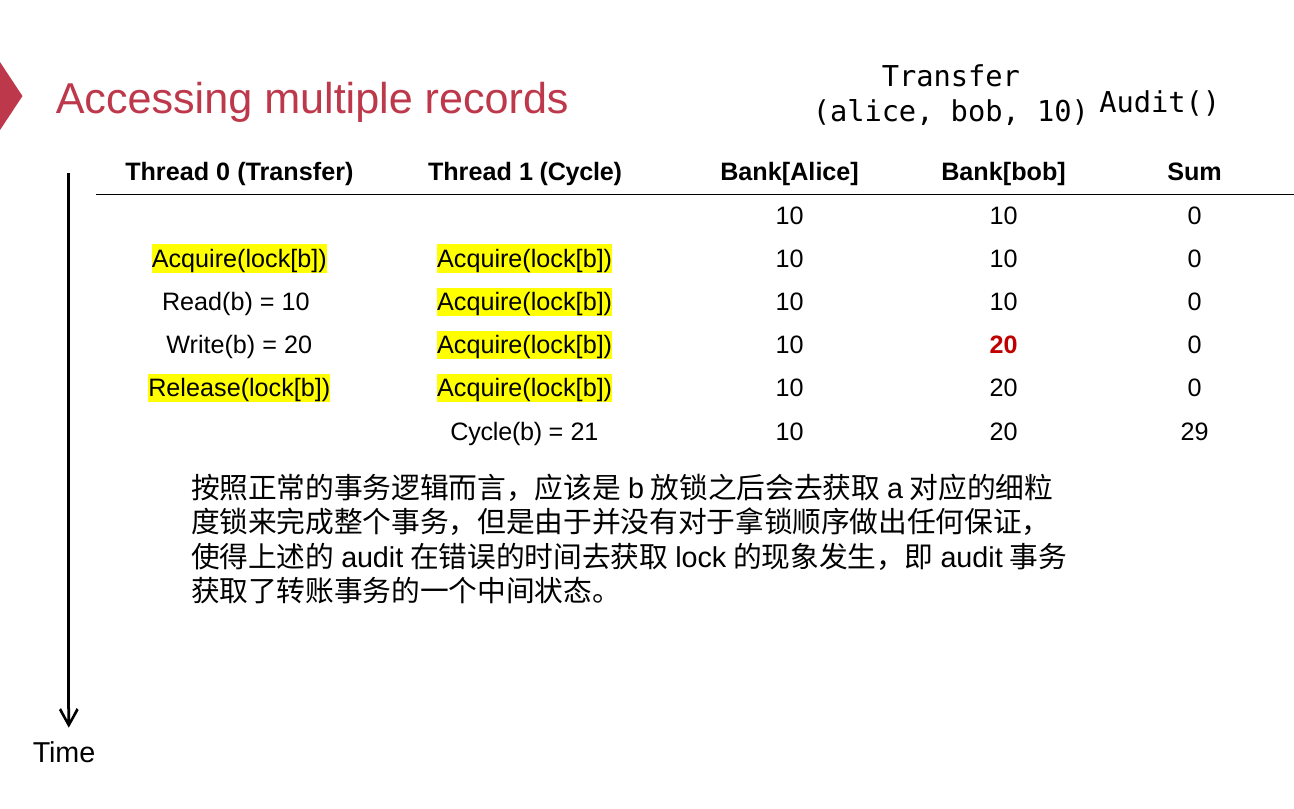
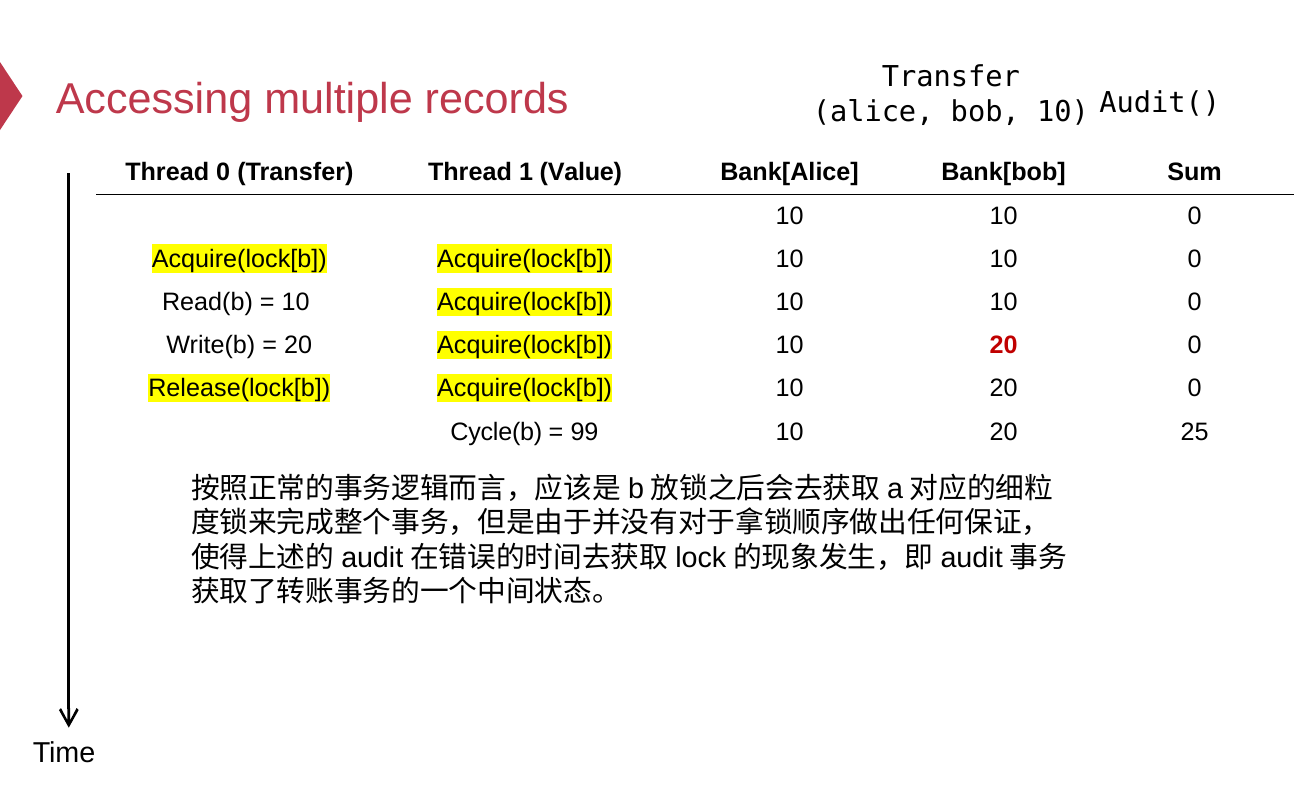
Cycle: Cycle -> Value
21: 21 -> 99
29: 29 -> 25
